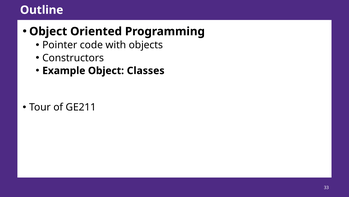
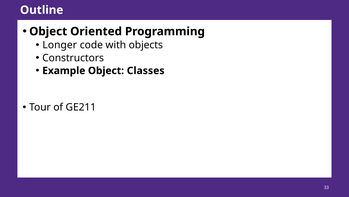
Pointer: Pointer -> Longer
